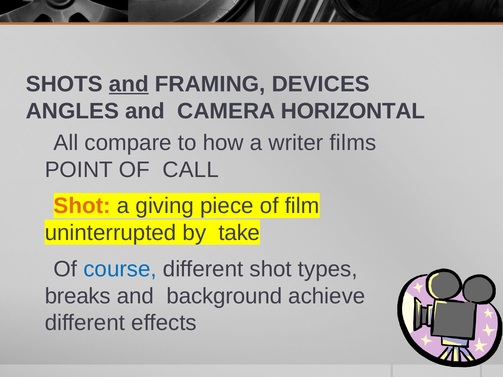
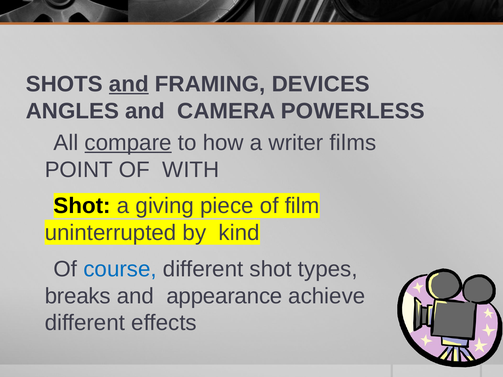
HORIZONTAL: HORIZONTAL -> POWERLESS
compare underline: none -> present
CALL: CALL -> WITH
Shot at (82, 206) colour: orange -> black
take: take -> kind
background: background -> appearance
